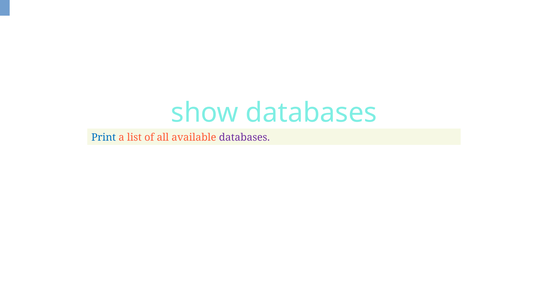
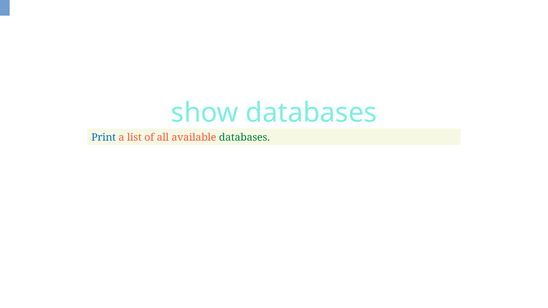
databases at (244, 138) colour: purple -> green
